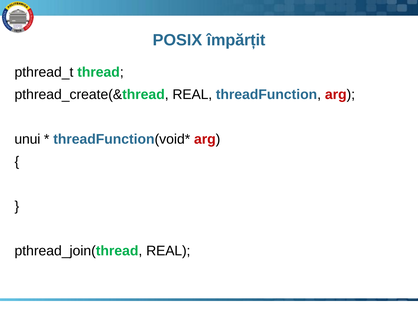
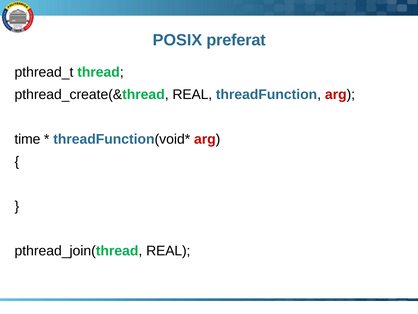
împărțit: împărțit -> preferat
unui: unui -> time
